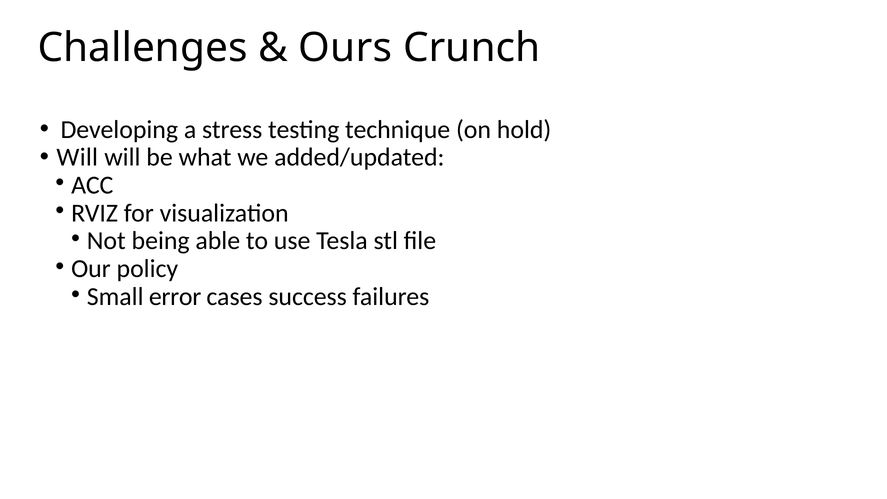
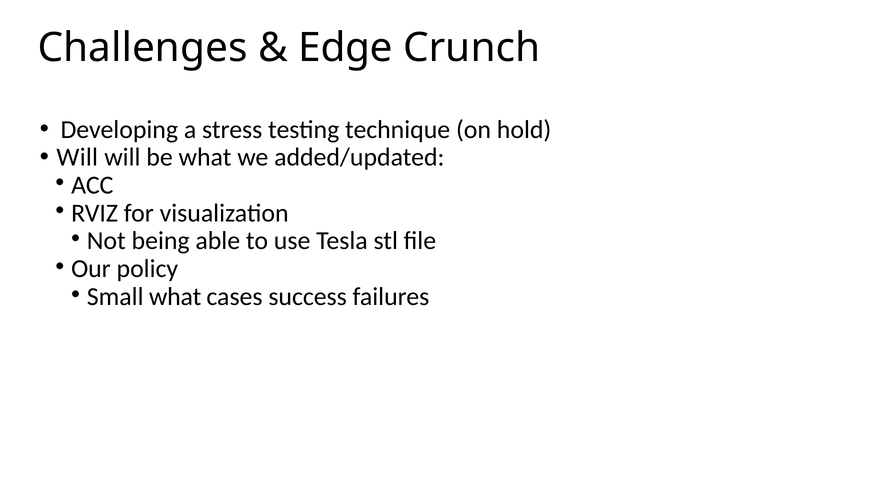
Ours: Ours -> Edge
Small error: error -> what
